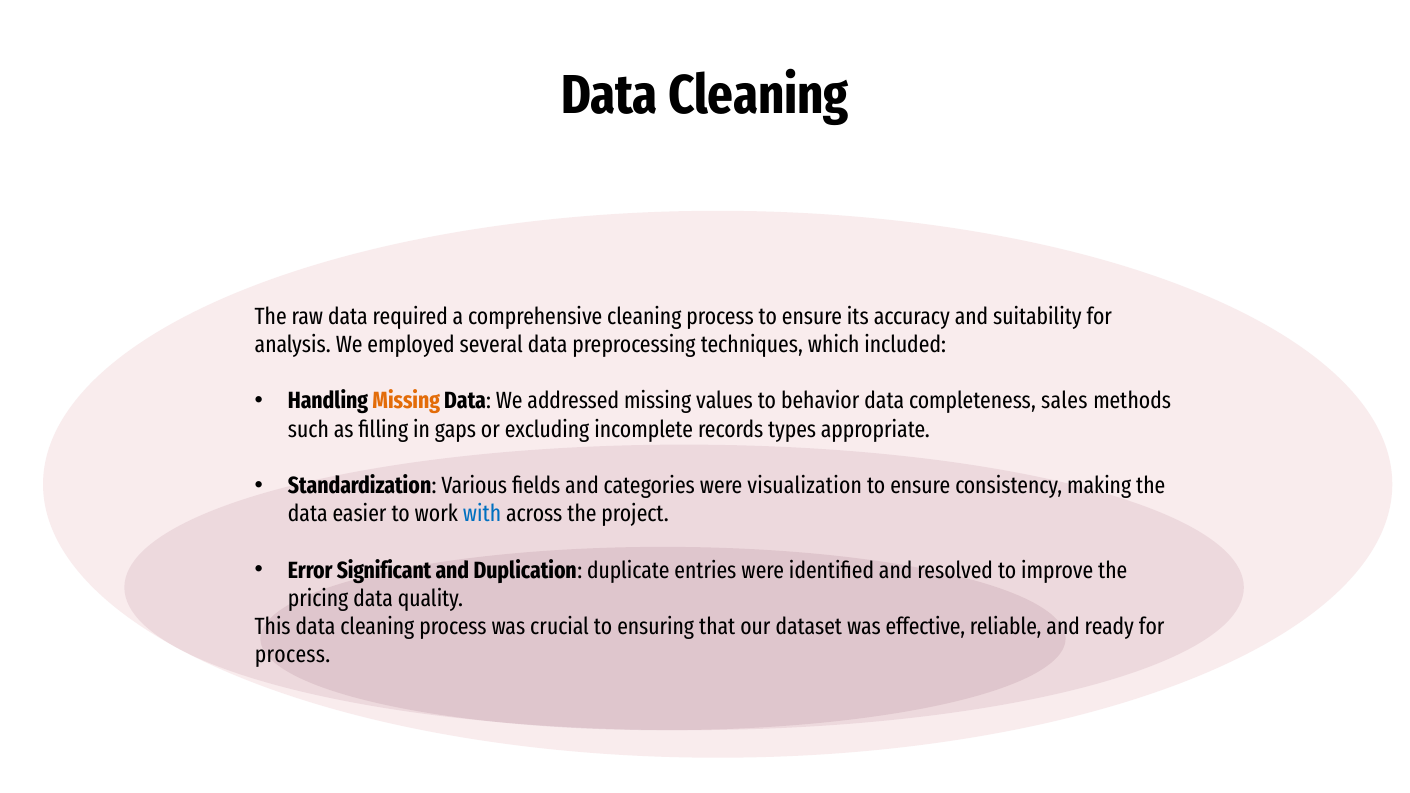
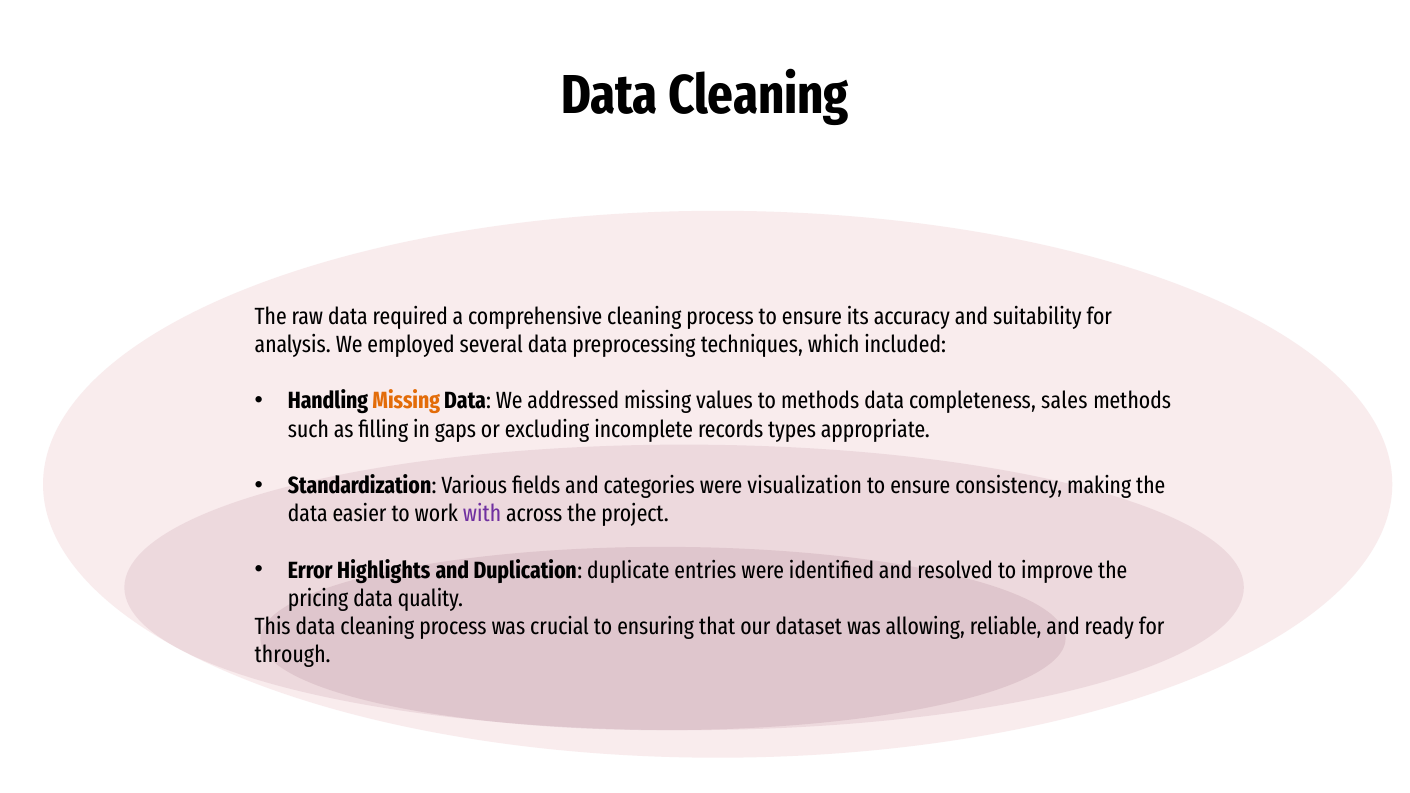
to behavior: behavior -> methods
with colour: blue -> purple
Significant: Significant -> Highlights
effective: effective -> allowing
process at (293, 655): process -> through
